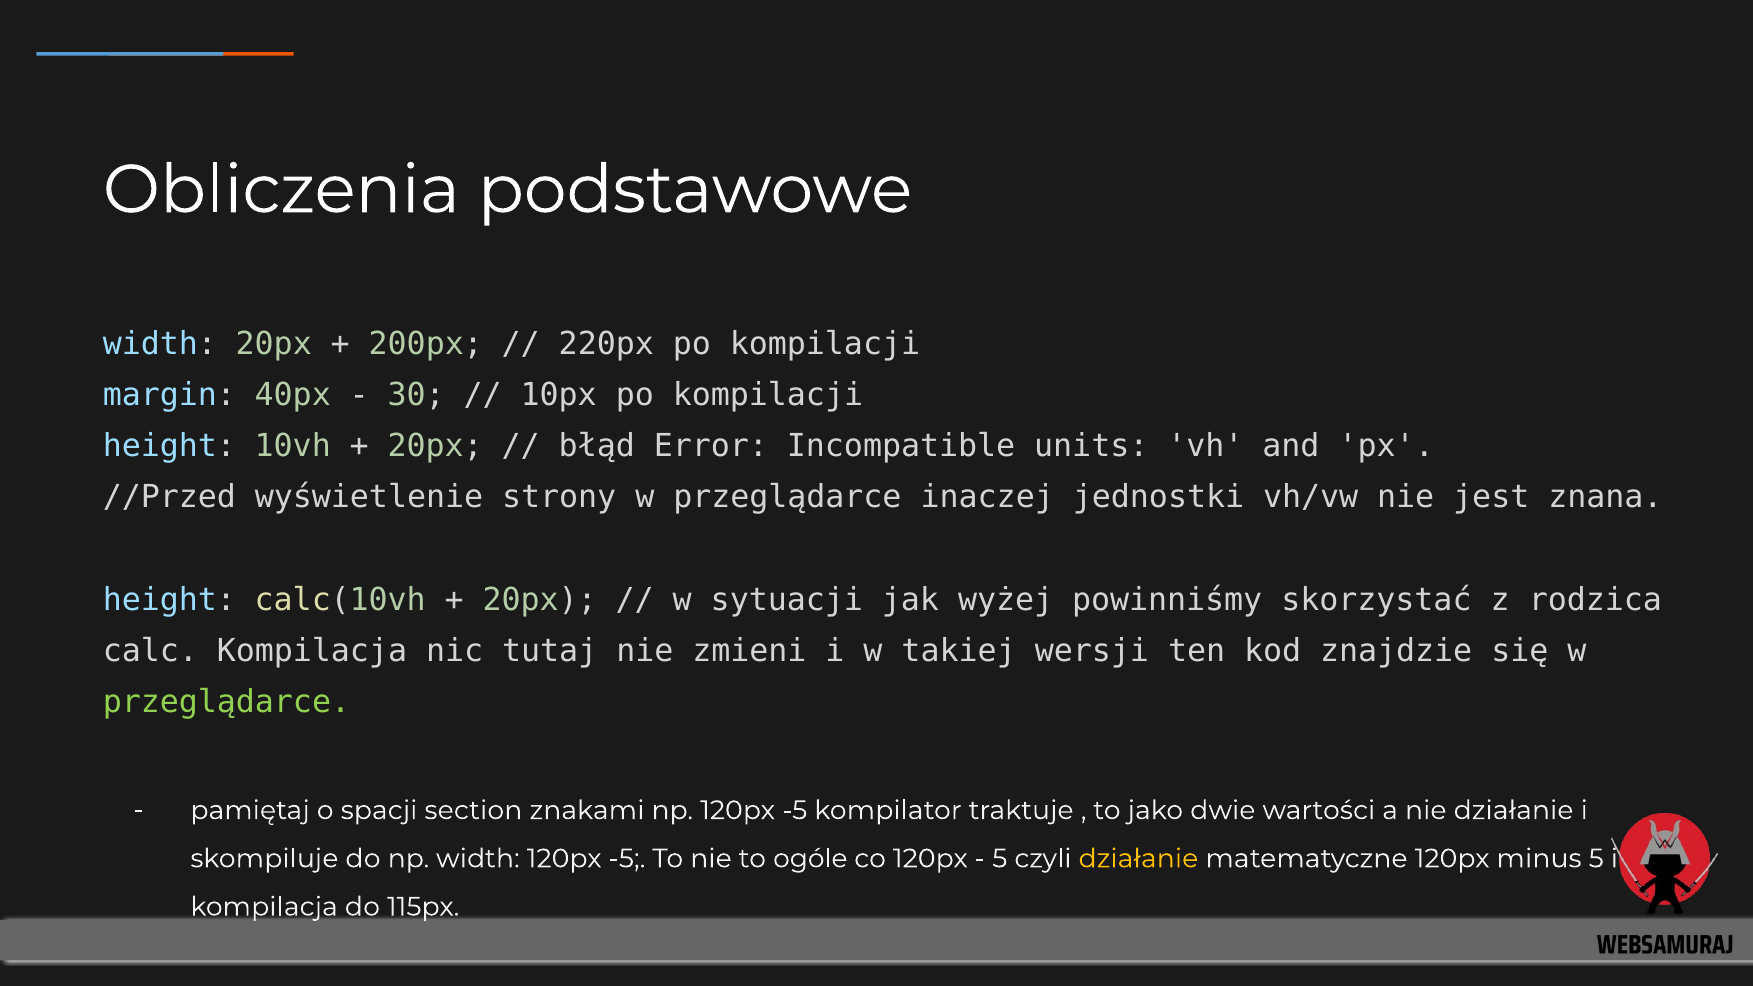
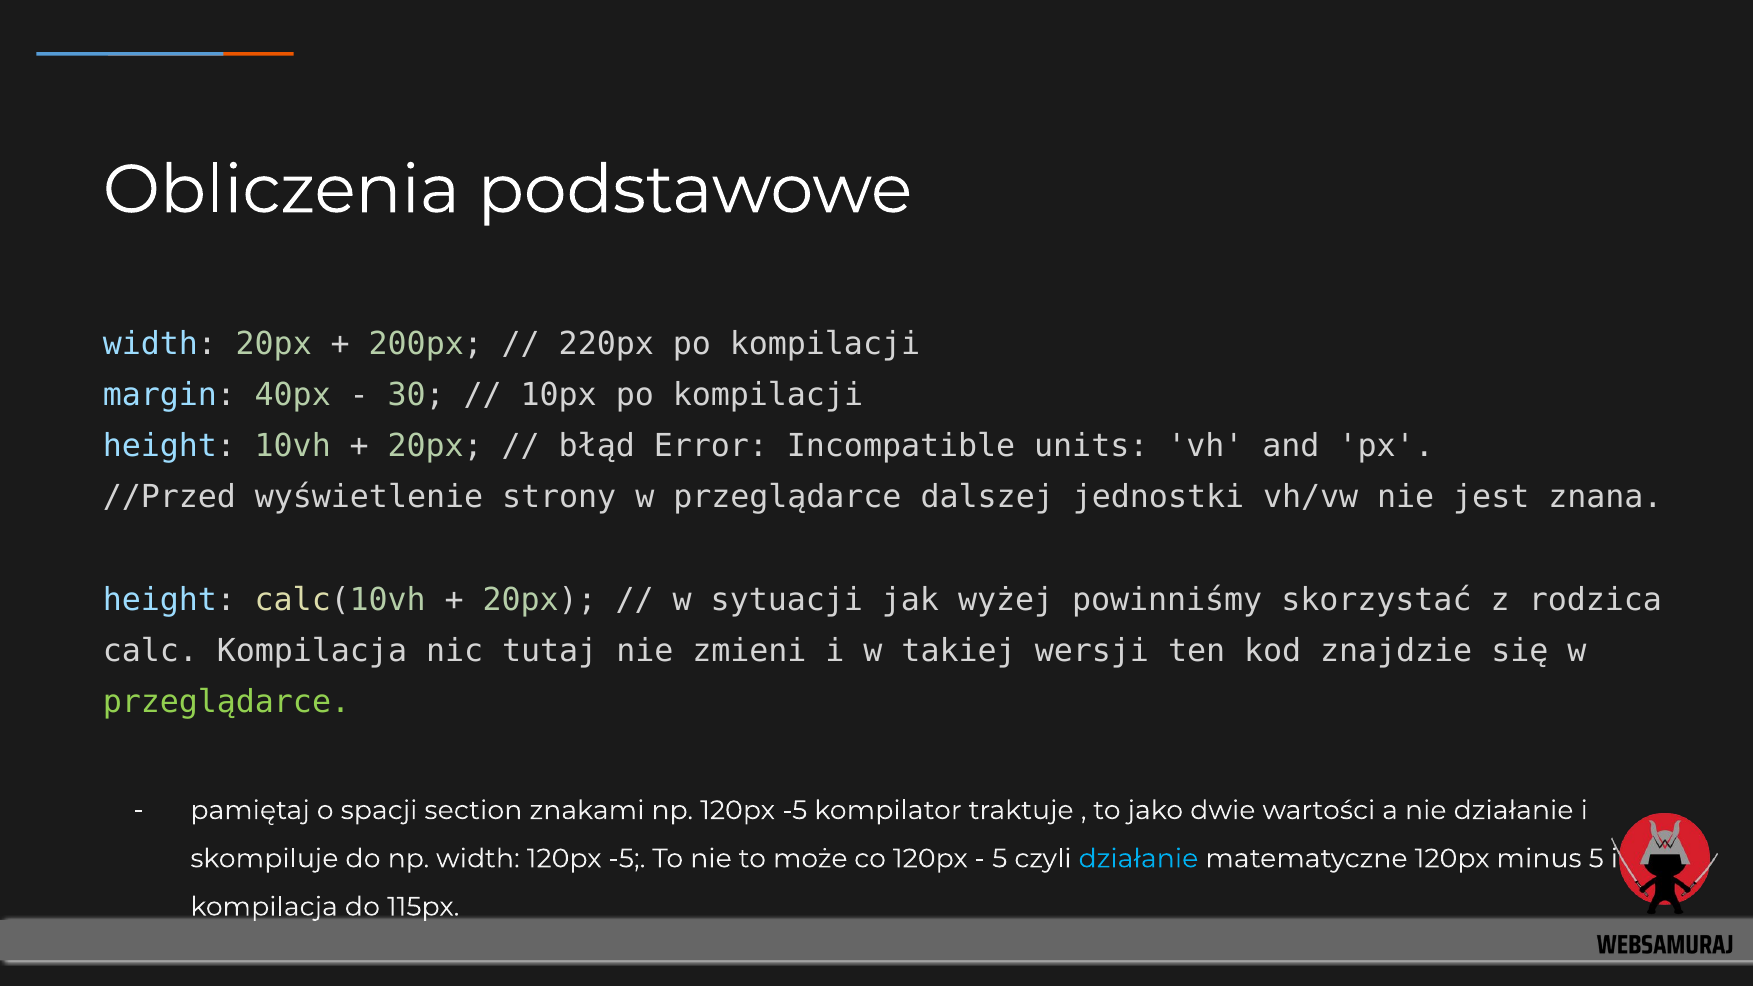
inaczej: inaczej -> dalszej
ogóle: ogóle -> może
działanie at (1138, 859) colour: yellow -> light blue
